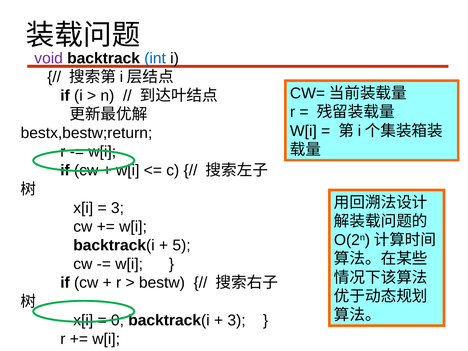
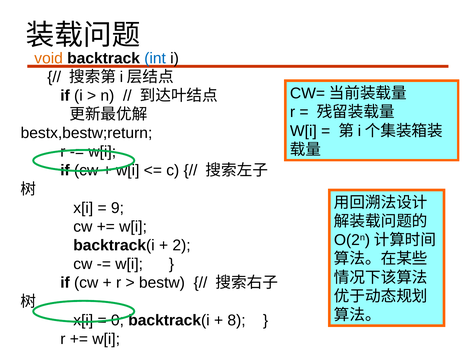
void colour: purple -> orange
3 at (117, 208): 3 -> 9
5: 5 -> 2
3 at (237, 320): 3 -> 8
